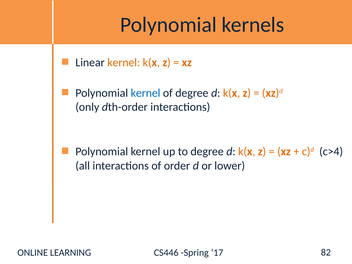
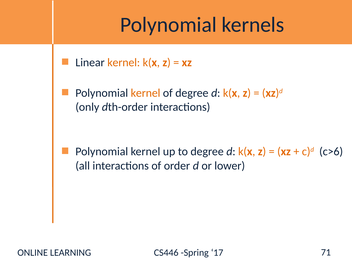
kernel at (146, 93) colour: blue -> orange
c>4: c>4 -> c>6
82: 82 -> 71
